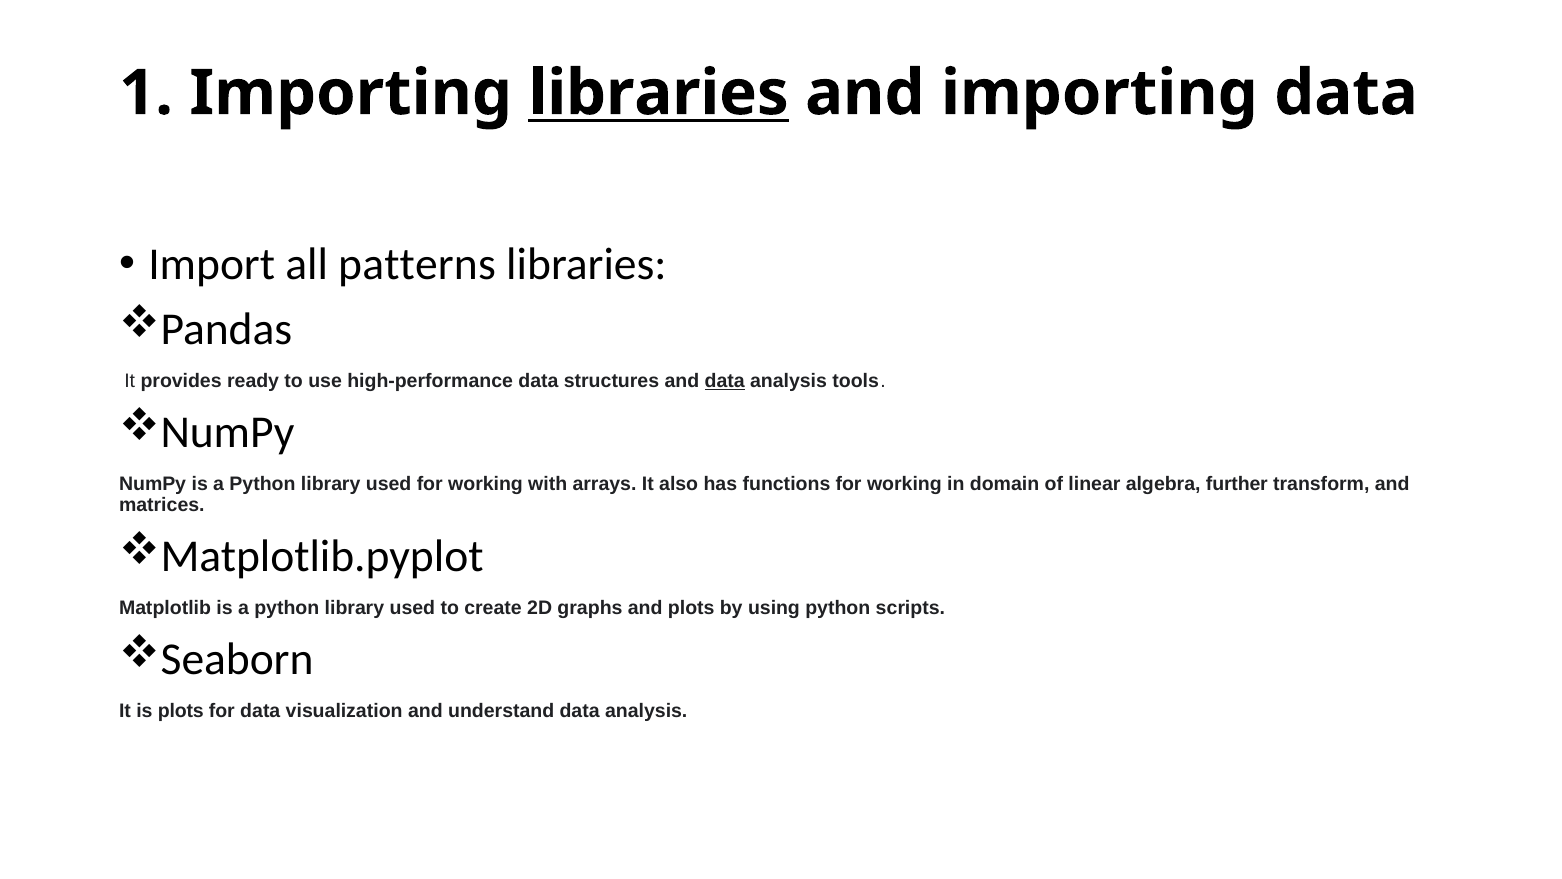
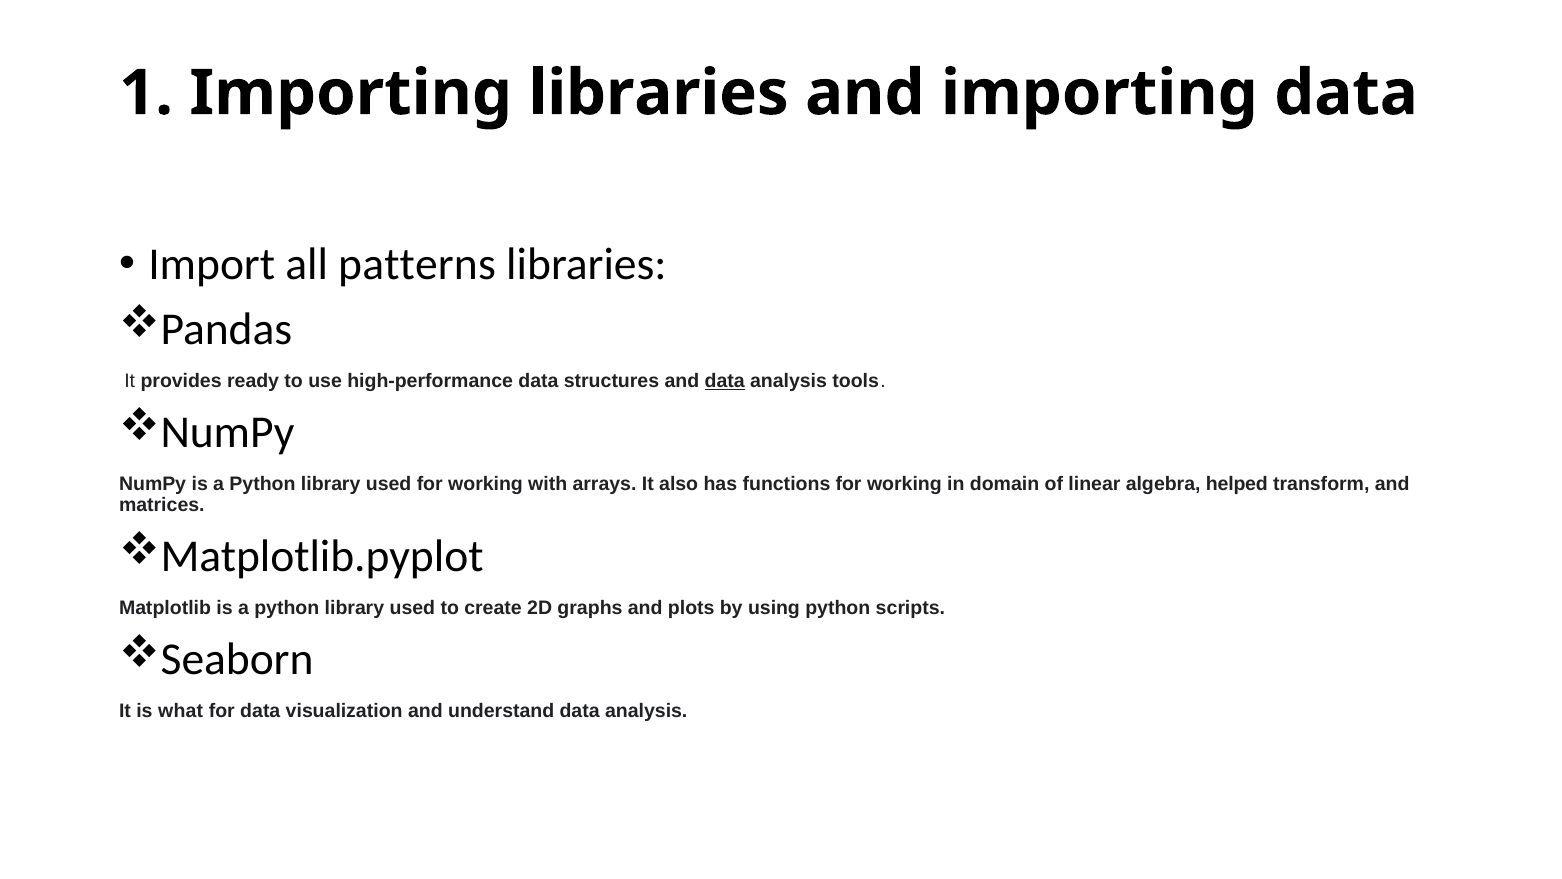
libraries at (659, 93) underline: present -> none
further: further -> helped
is plots: plots -> what
